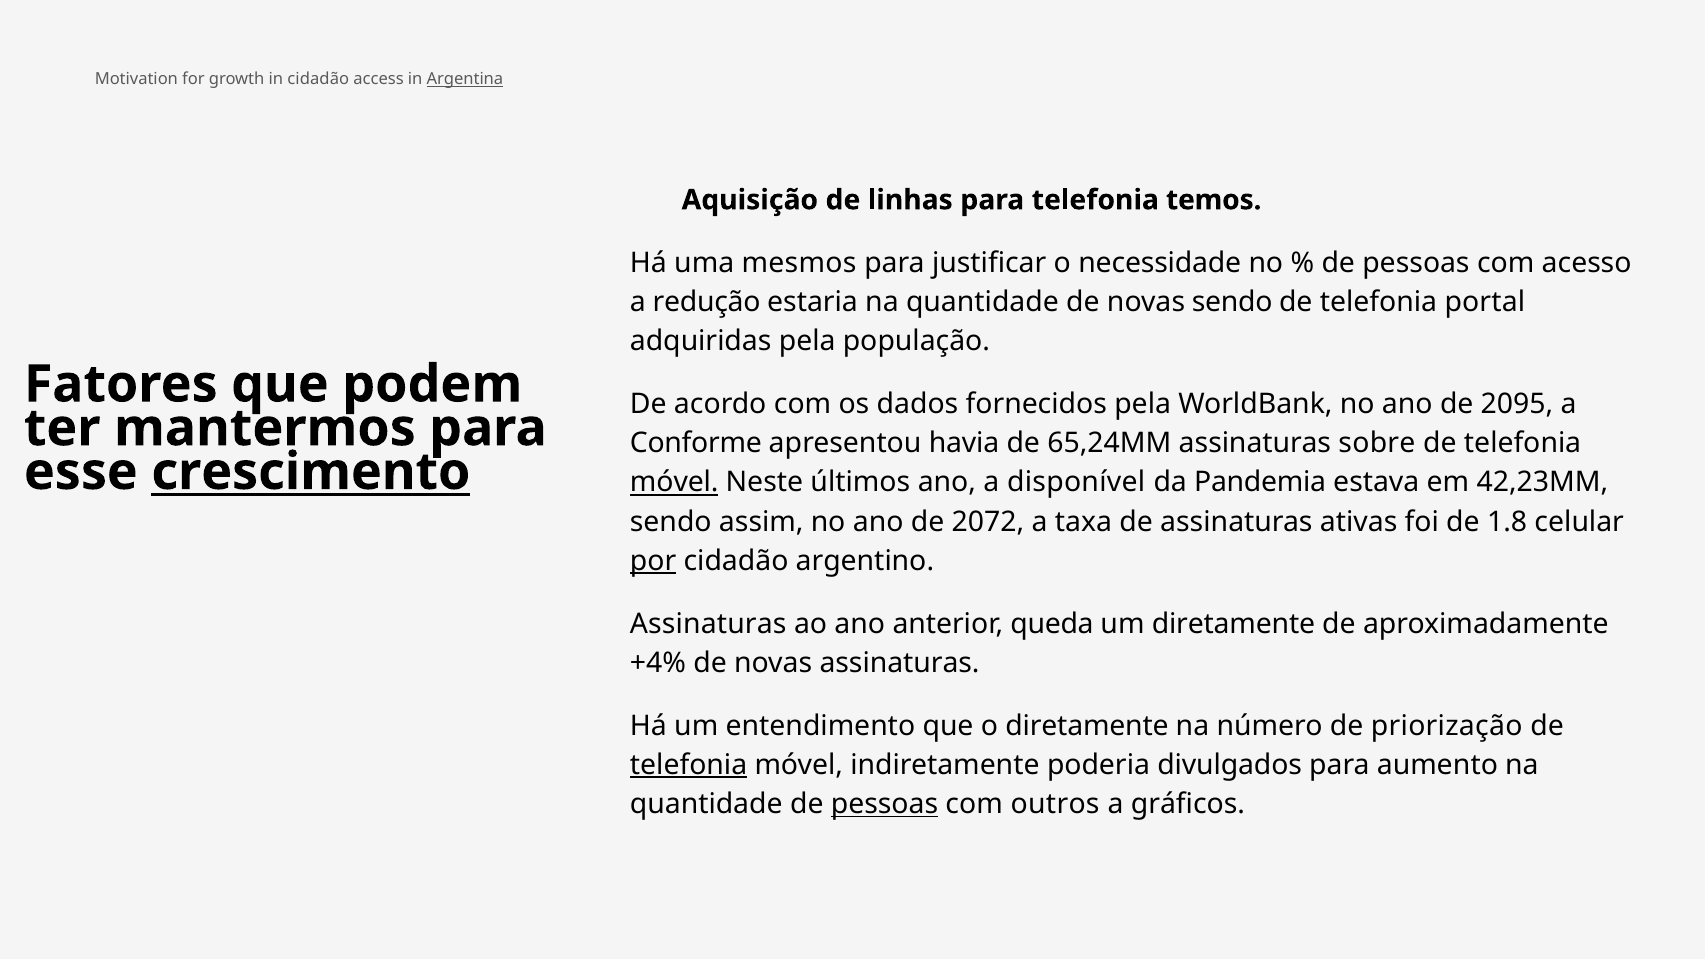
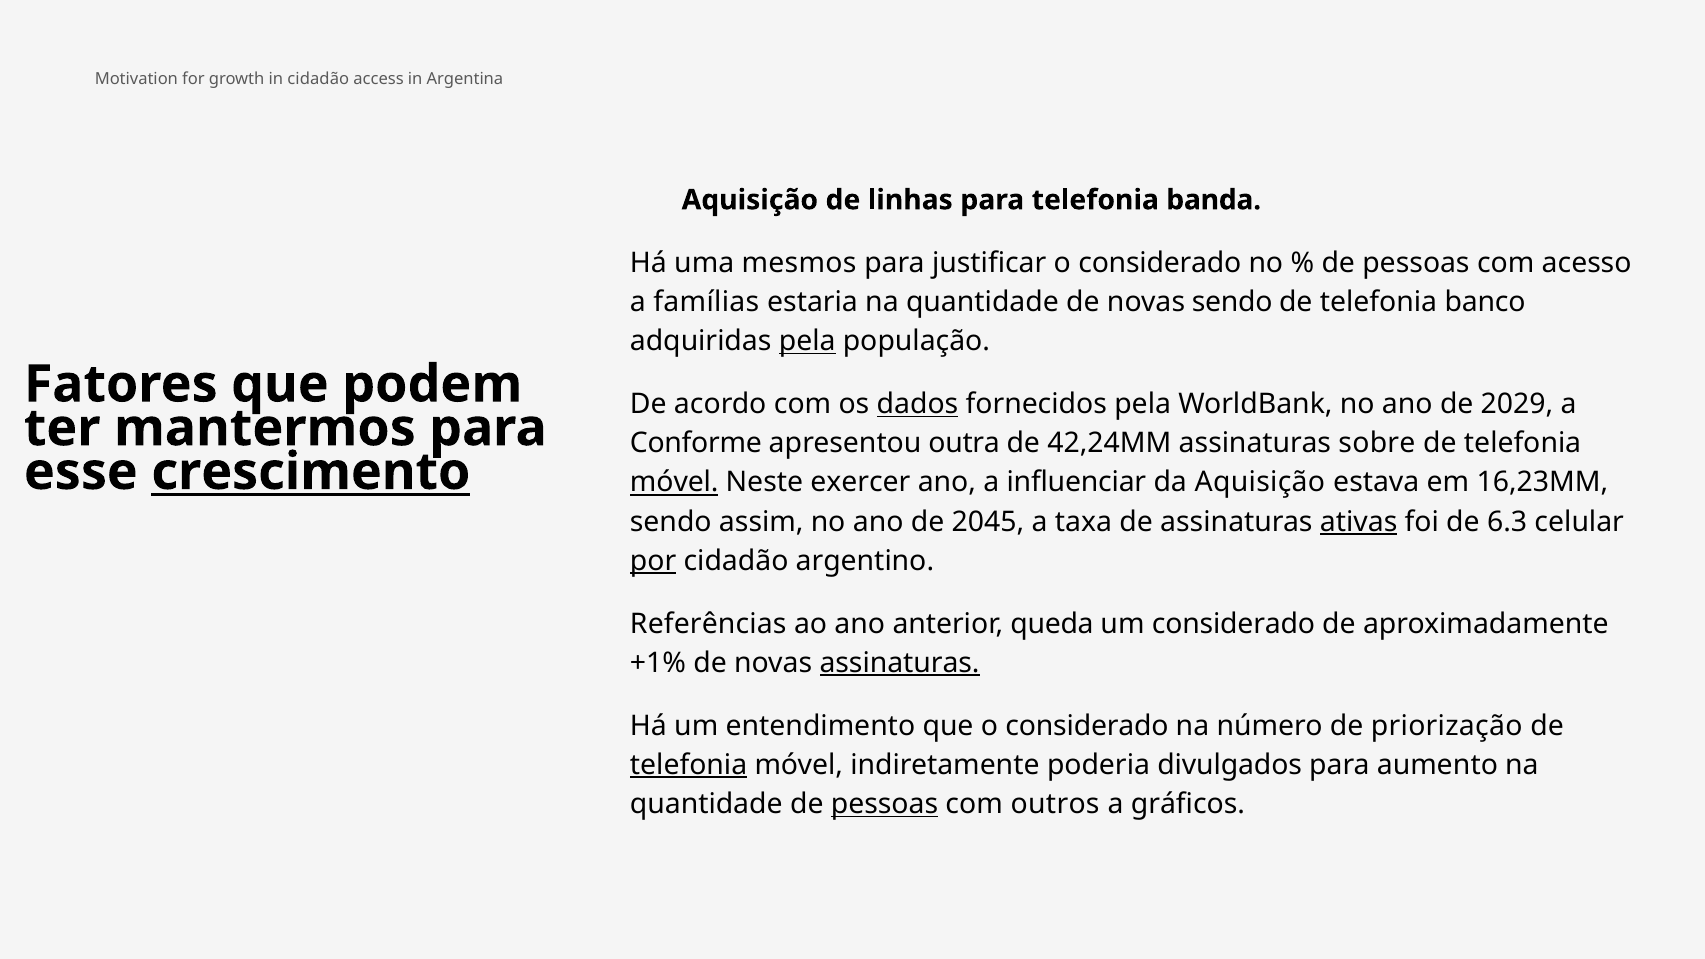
Argentina underline: present -> none
temos: temos -> banda
justificar o necessidade: necessidade -> considerado
redução: redução -> famílias
portal: portal -> banco
pela at (807, 341) underline: none -> present
dados underline: none -> present
2095: 2095 -> 2029
havia: havia -> outra
65,24MM: 65,24MM -> 42,24MM
últimos: últimos -> exercer
disponível: disponível -> influenciar
da Pandemia: Pandemia -> Aquisição
42,23MM: 42,23MM -> 16,23MM
2072: 2072 -> 2045
ativas underline: none -> present
1.8: 1.8 -> 6.3
Assinaturas at (708, 624): Assinaturas -> Referências
um diretamente: diretamente -> considerado
+4%: +4% -> +1%
assinaturas at (900, 663) underline: none -> present
que o diretamente: diretamente -> considerado
